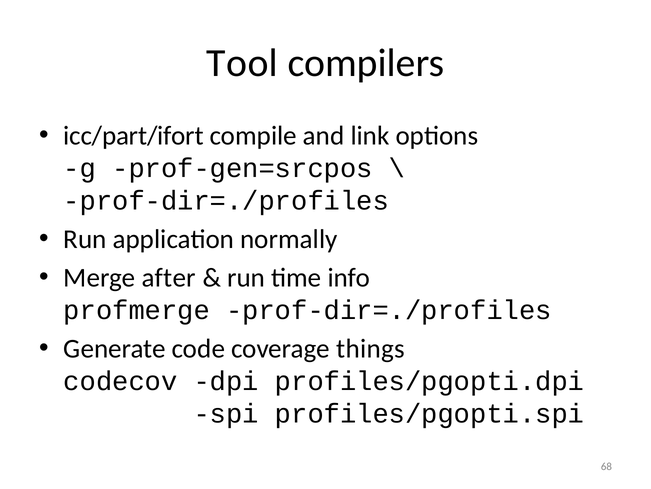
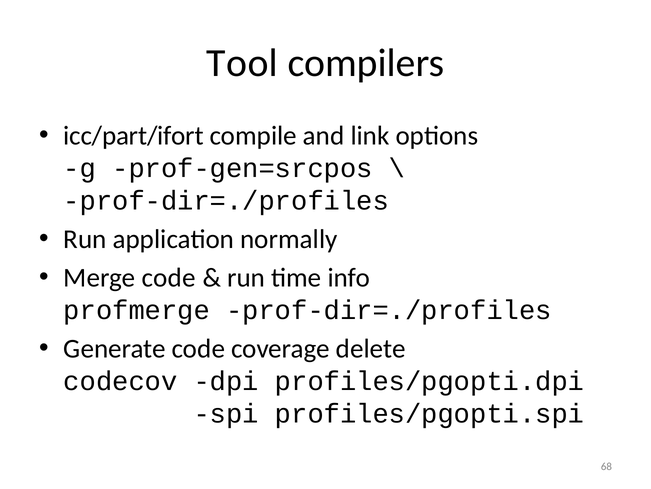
Merge after: after -> code
things: things -> delete
